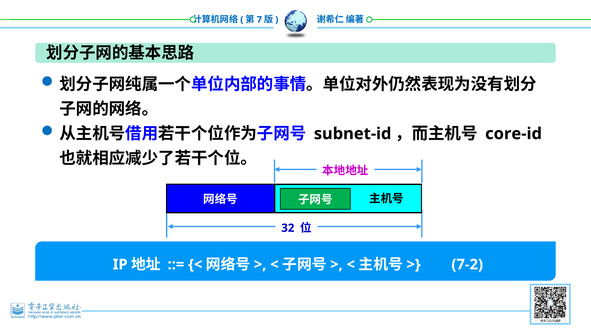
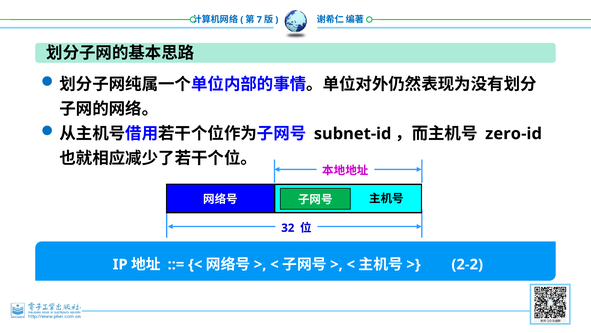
core-id: core-id -> zero-id
7-2: 7-2 -> 2-2
